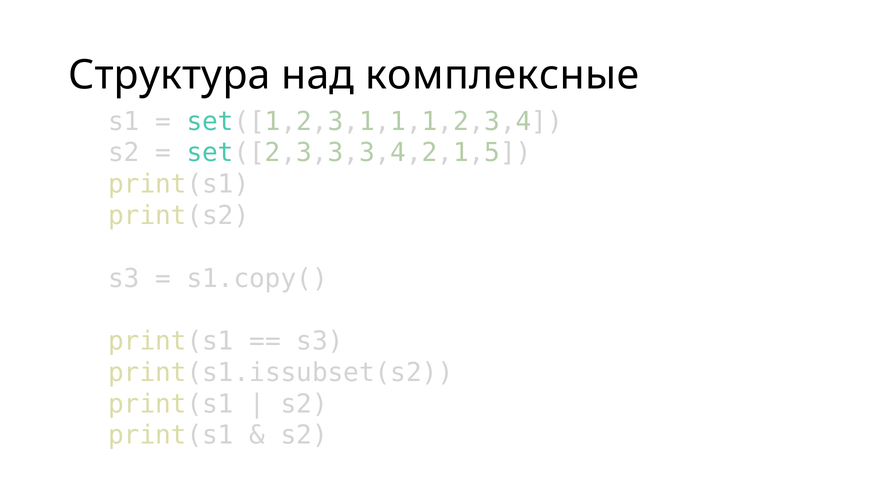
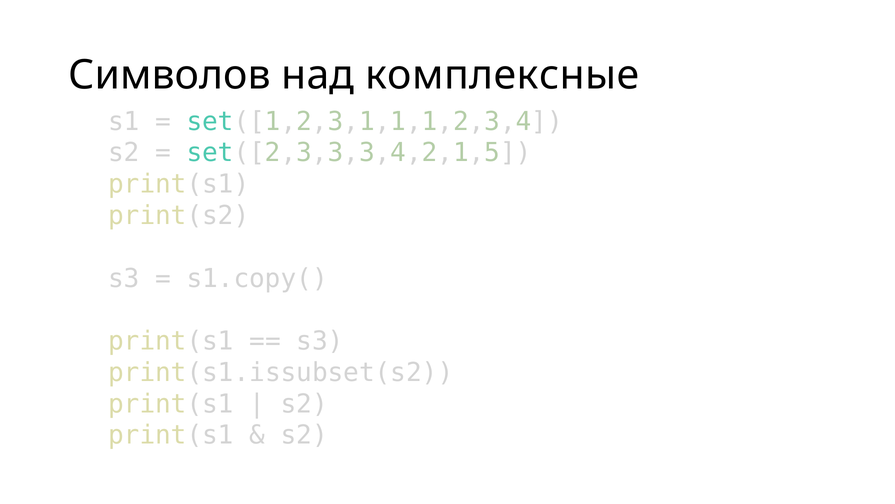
Структура: Структура -> Символов
